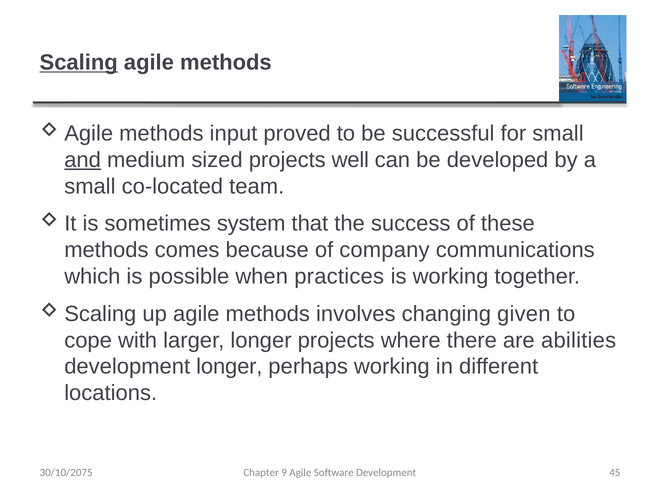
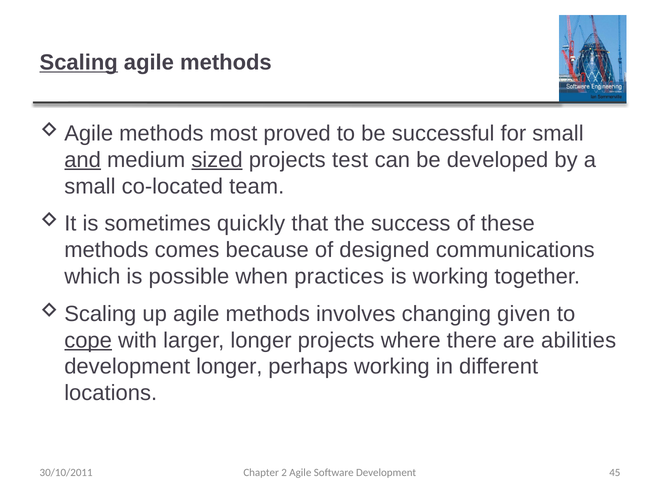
input: input -> most
sized underline: none -> present
well: well -> test
system: system -> quickly
company: company -> designed
cope underline: none -> present
30/10/2075: 30/10/2075 -> 30/10/2011
9: 9 -> 2
